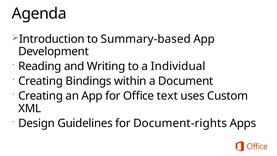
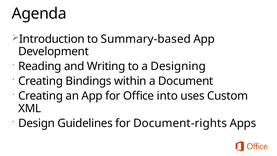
Individual: Individual -> Designing
text: text -> into
